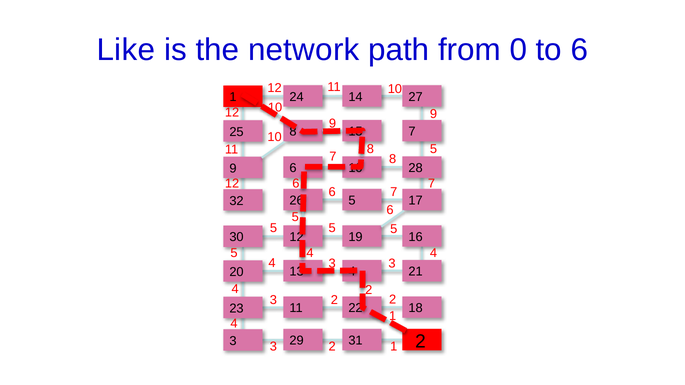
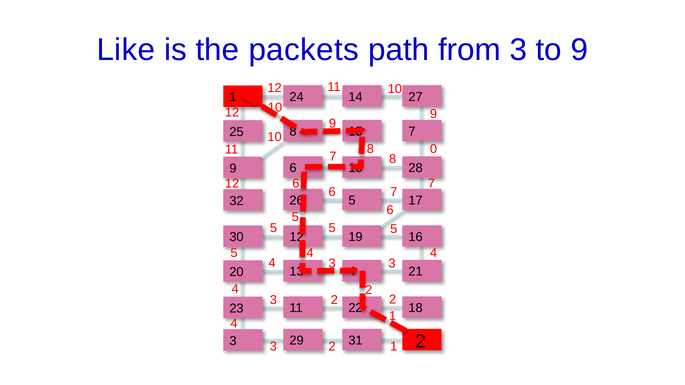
network: network -> packets
from 0: 0 -> 3
to 6: 6 -> 9
5 at (434, 149): 5 -> 0
